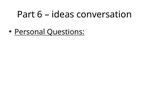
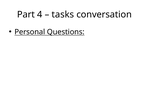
6: 6 -> 4
ideas: ideas -> tasks
